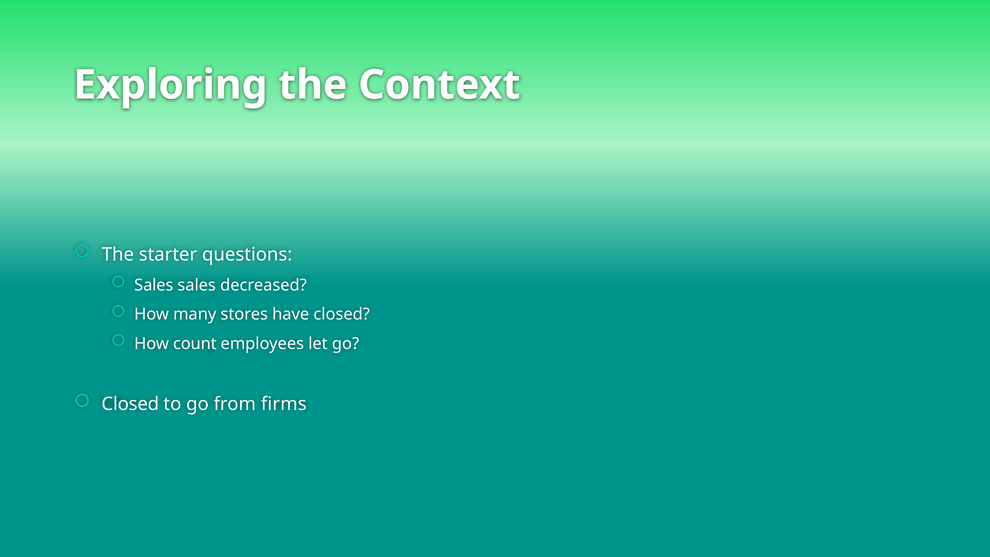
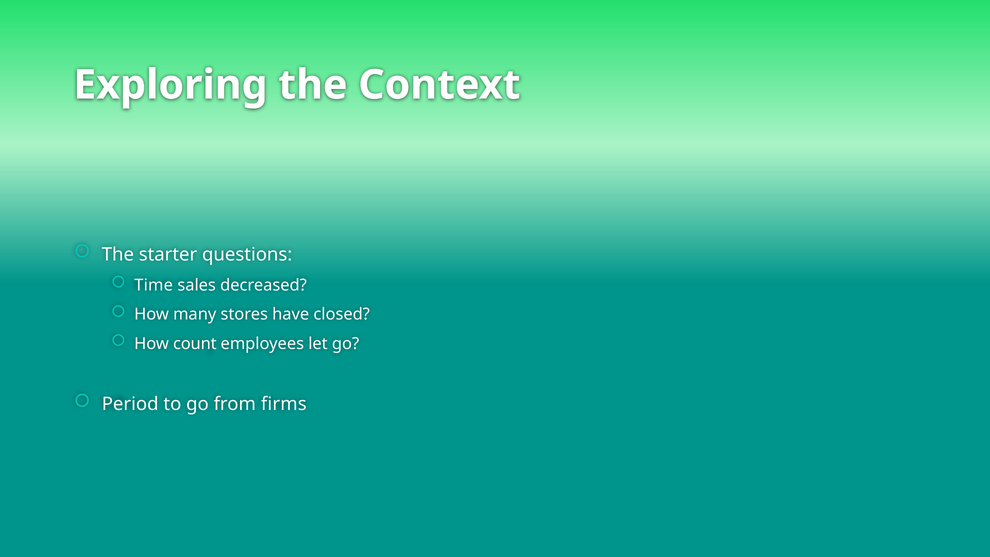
Sales at (154, 285): Sales -> Time
Closed at (130, 404): Closed -> Period
